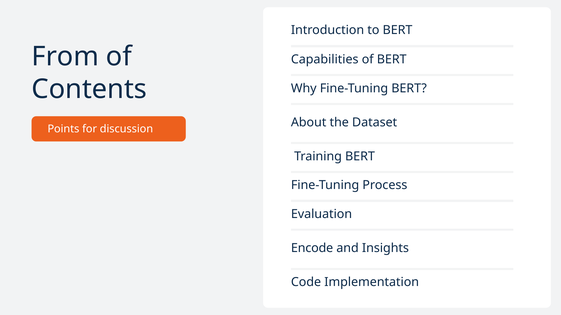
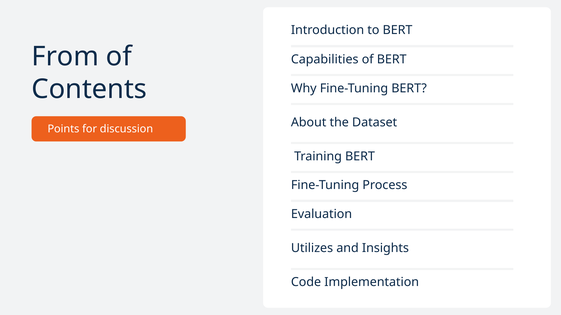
Encode: Encode -> Utilizes
